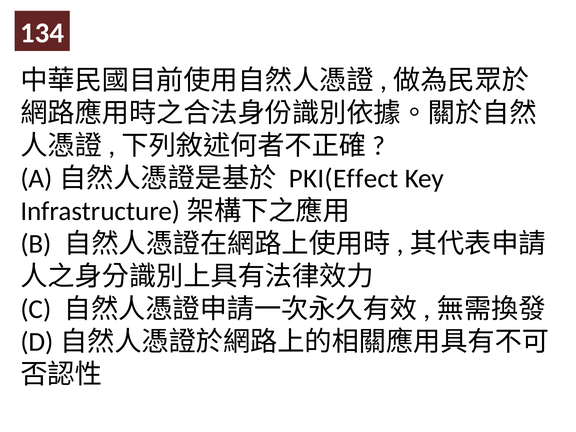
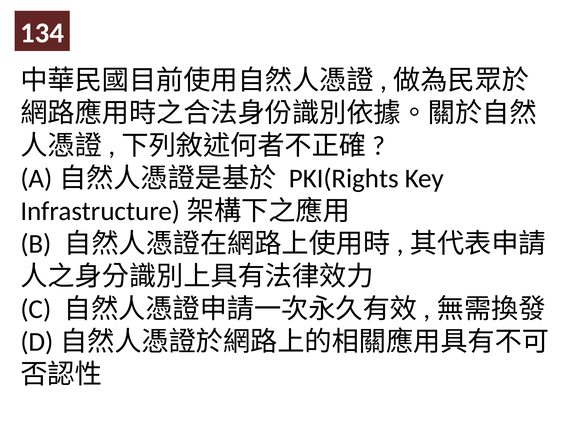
PKI(Effect: PKI(Effect -> PKI(Rights
